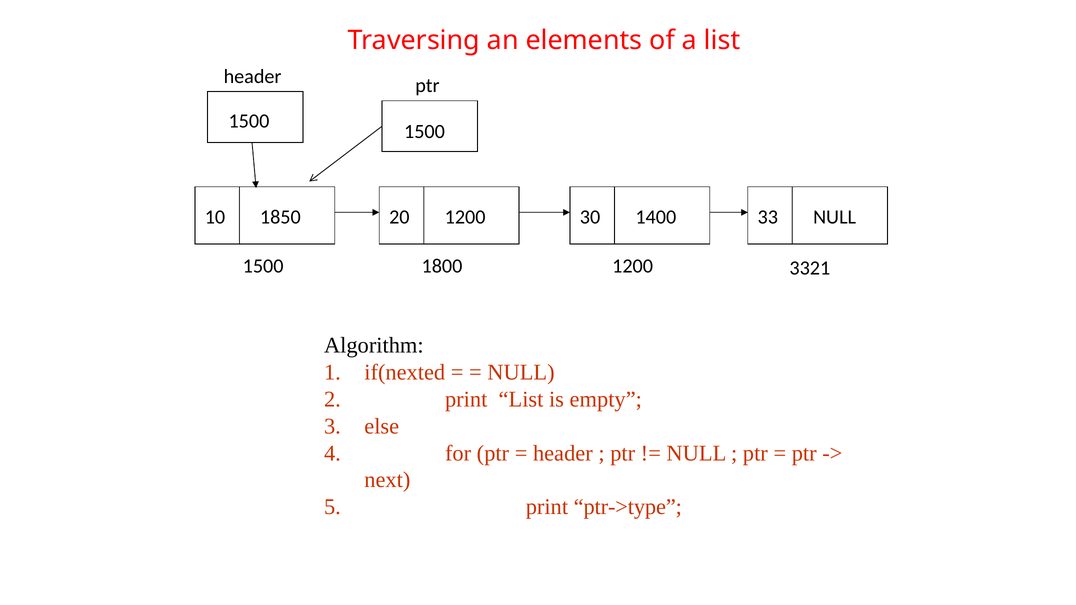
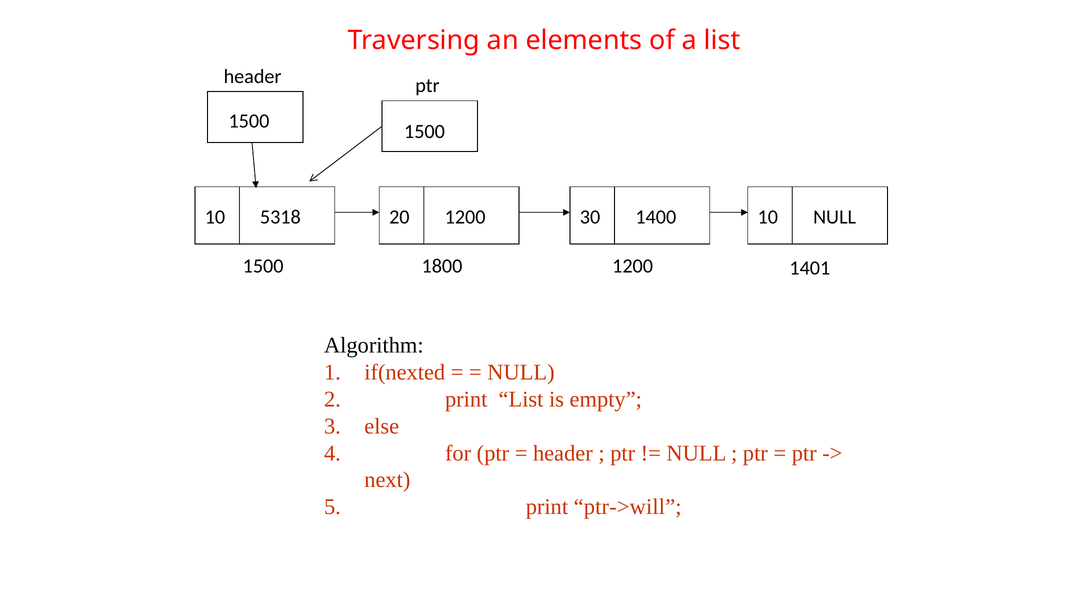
1850: 1850 -> 5318
1400 33: 33 -> 10
3321: 3321 -> 1401
ptr->type: ptr->type -> ptr->will
